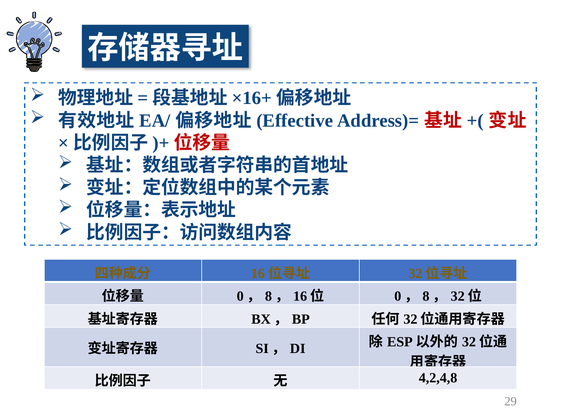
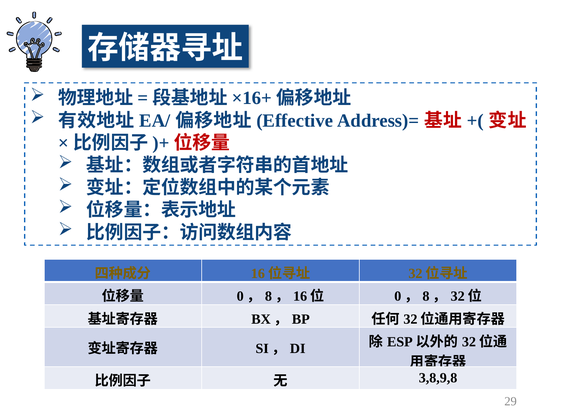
4,2,4,8: 4,2,4,8 -> 3,8,9,8
